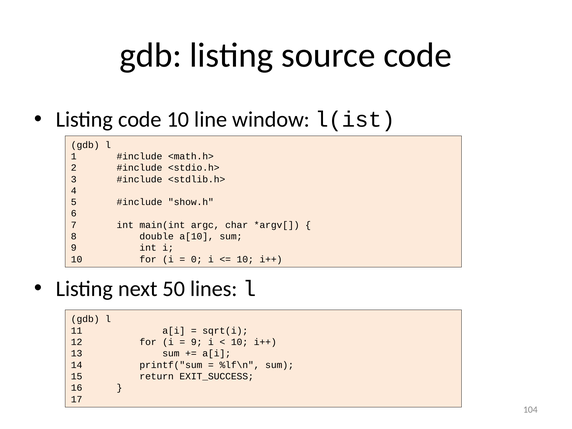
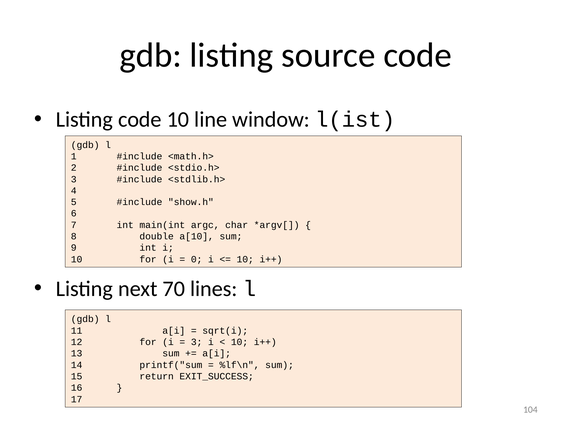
50: 50 -> 70
9 at (197, 342): 9 -> 3
